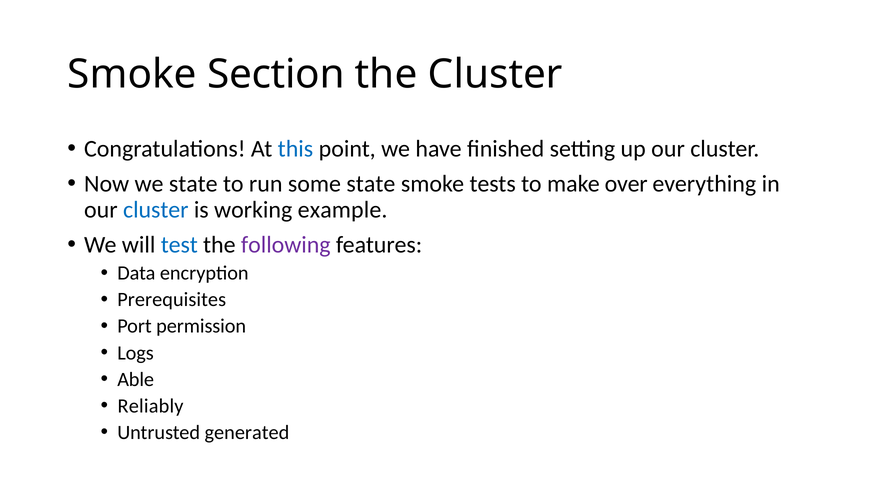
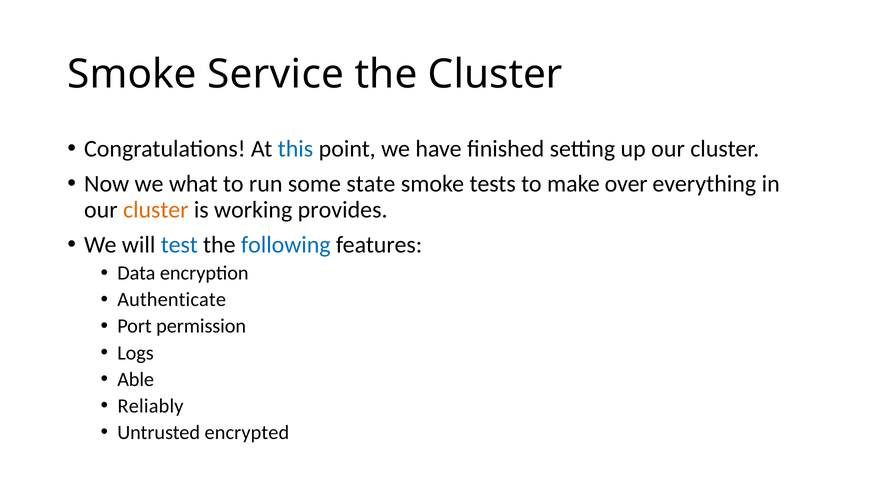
Section: Section -> Service
we state: state -> what
cluster at (156, 210) colour: blue -> orange
example: example -> provides
following colour: purple -> blue
Prerequisites: Prerequisites -> Authenticate
generated: generated -> encrypted
